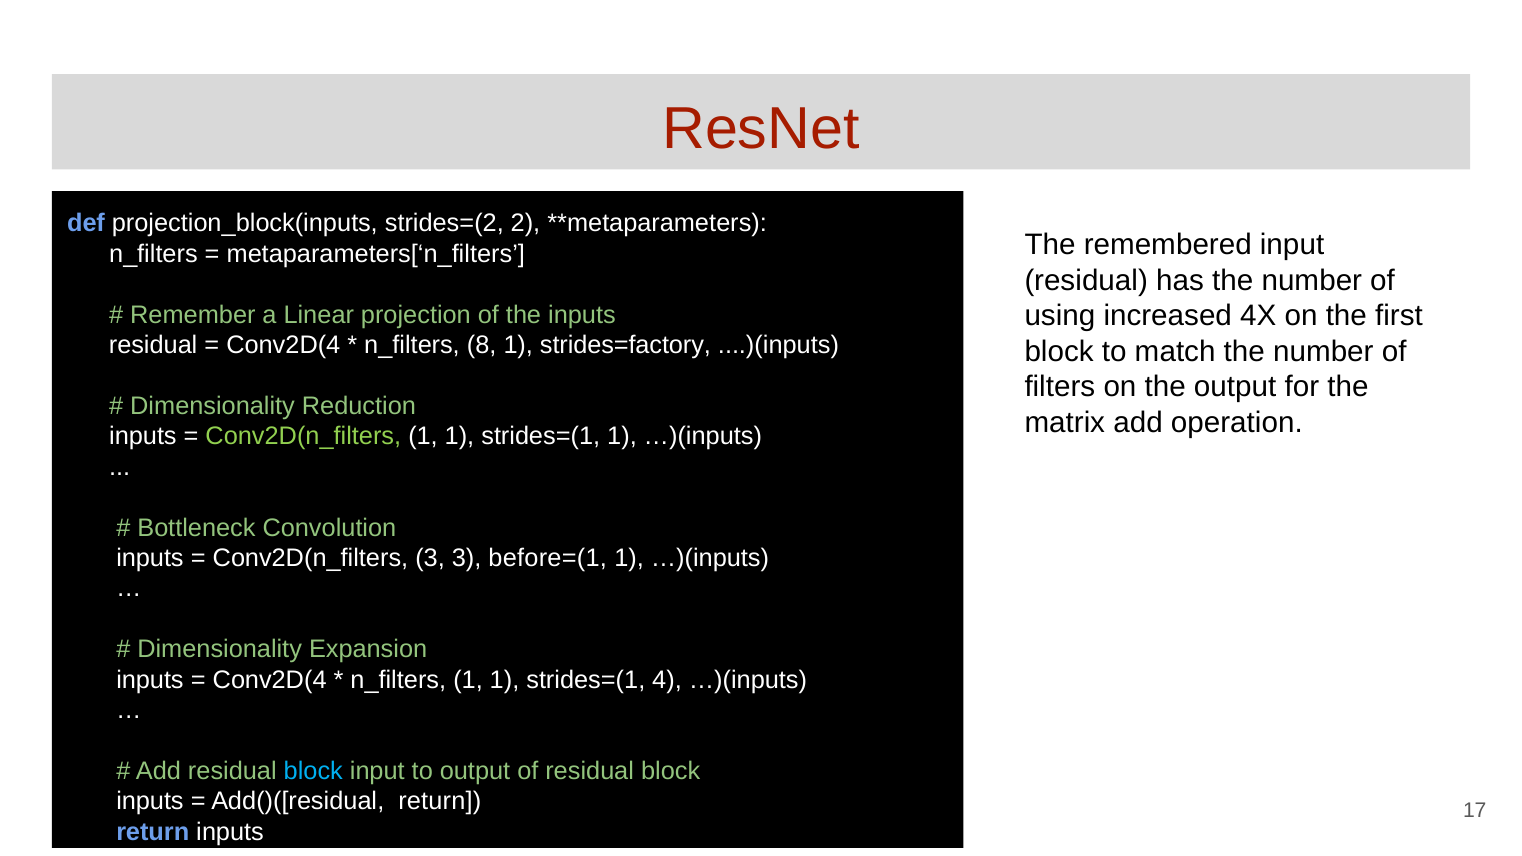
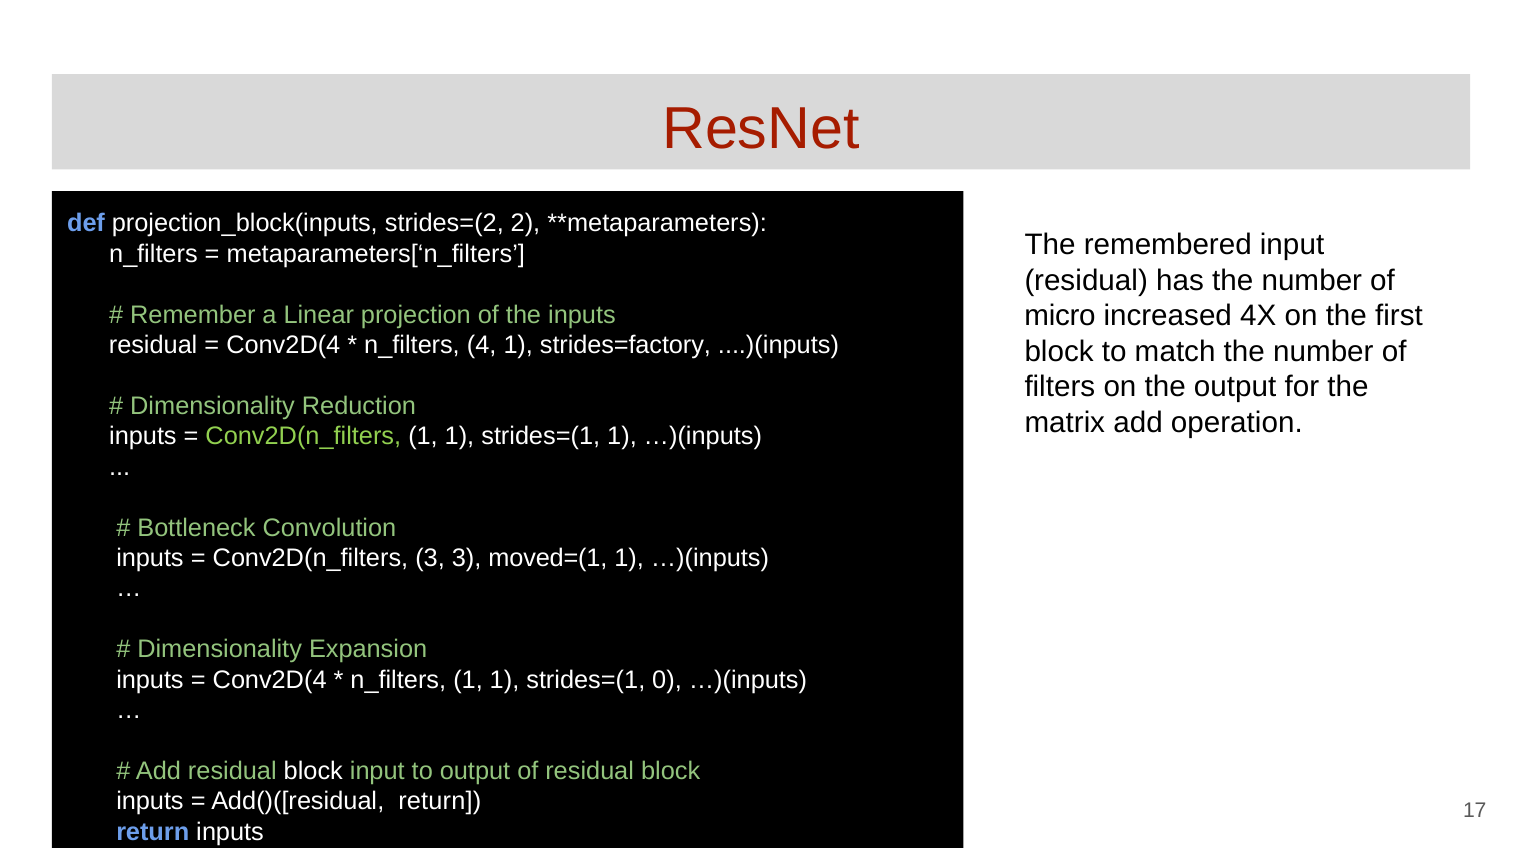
using: using -> micro
8: 8 -> 4
before=(1: before=(1 -> moved=(1
4: 4 -> 0
block at (313, 771) colour: light blue -> white
